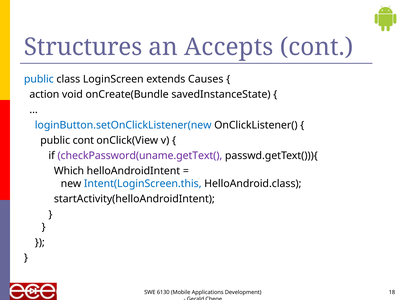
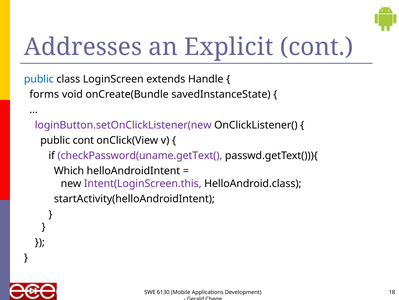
Structures: Structures -> Addresses
Accepts: Accepts -> Explicit
Causes: Causes -> Handle
action: action -> forms
loginButton.setOnClickListener(new colour: blue -> purple
Intent(LoginScreen.this colour: blue -> purple
